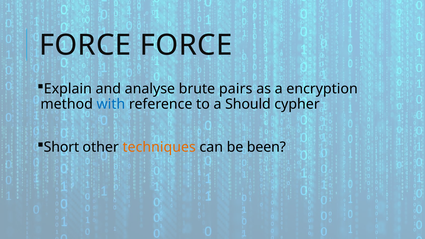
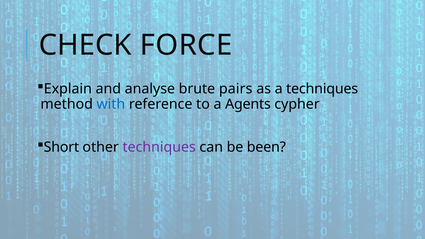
FORCE at (85, 45): FORCE -> CHECK
a encryption: encryption -> techniques
Should: Should -> Agents
techniques at (159, 147) colour: orange -> purple
